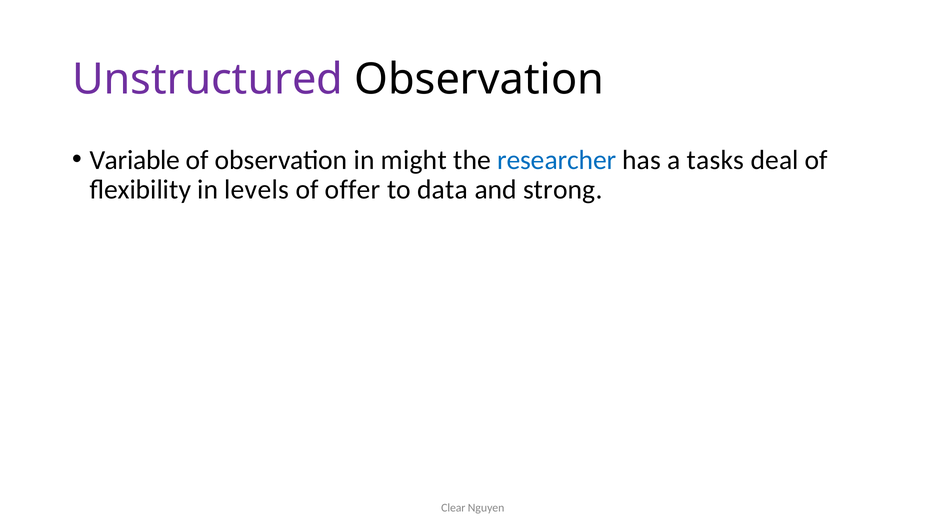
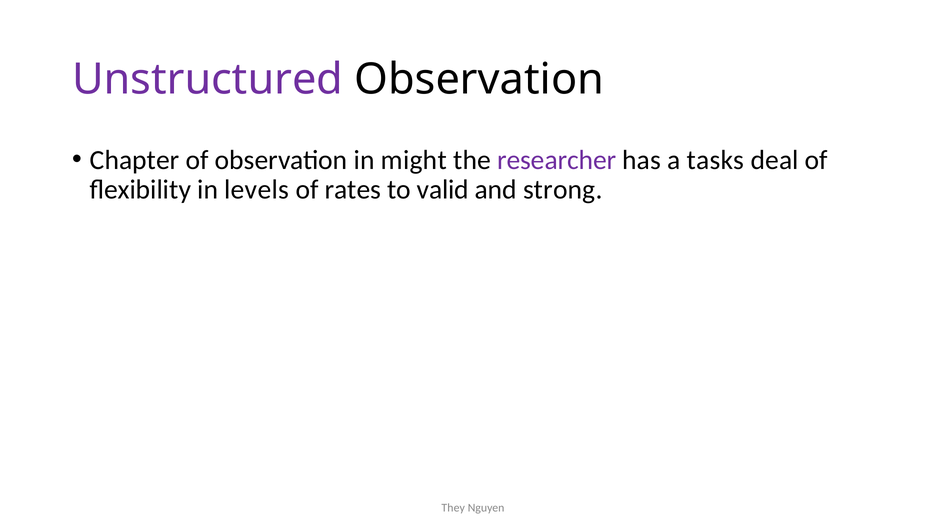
Variable: Variable -> Chapter
researcher colour: blue -> purple
offer: offer -> rates
data: data -> valid
Clear: Clear -> They
